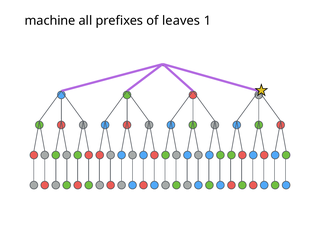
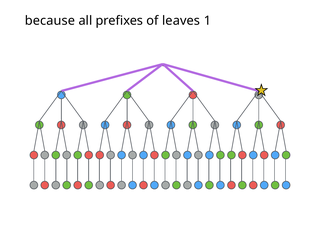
machine: machine -> because
